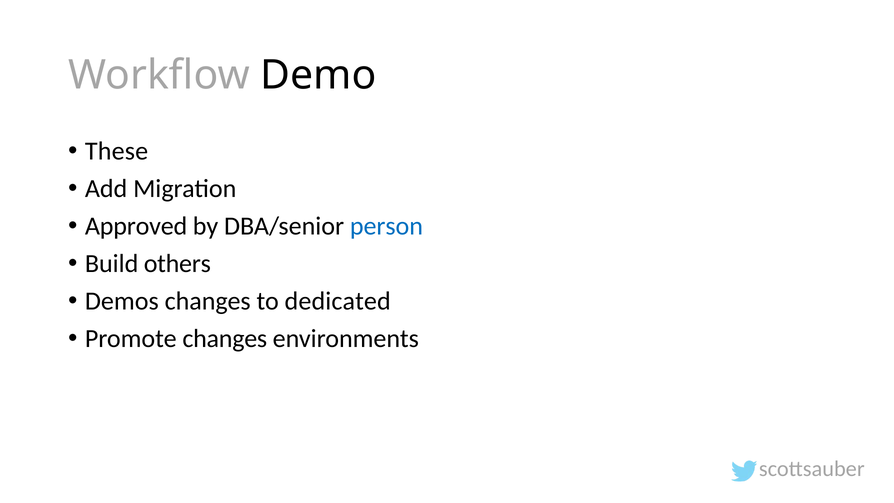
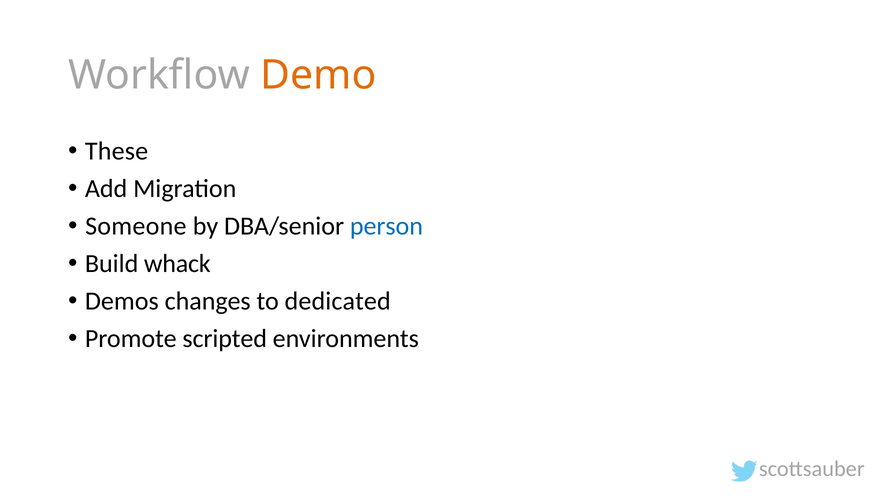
Demo colour: black -> orange
Approved: Approved -> Someone
others: others -> whack
Promote changes: changes -> scripted
